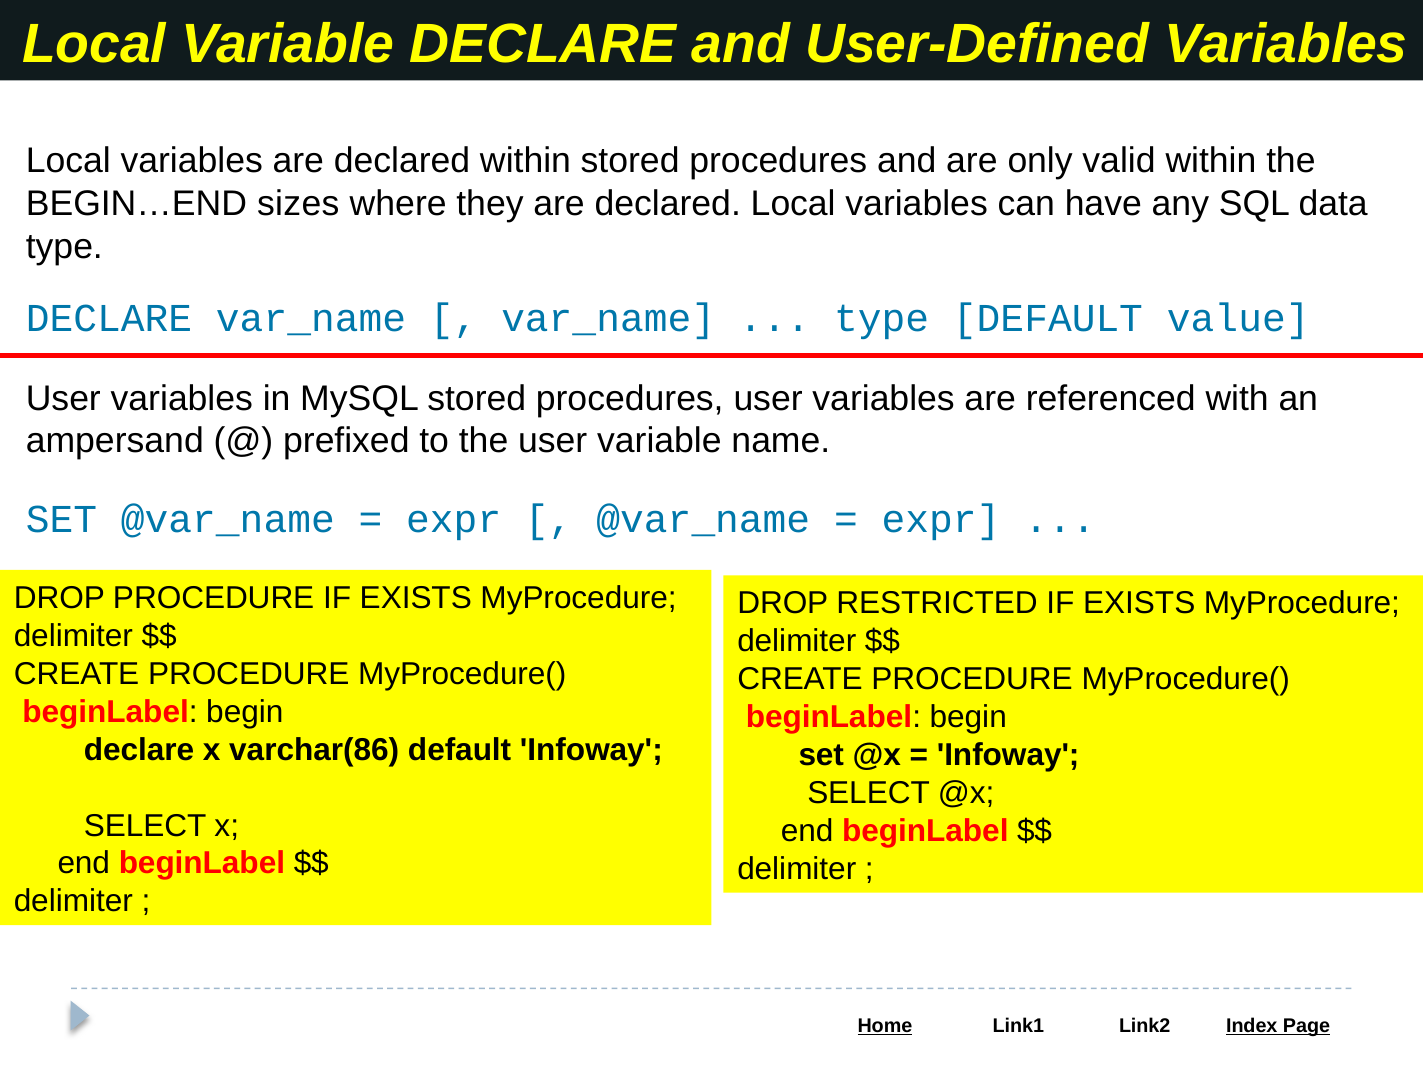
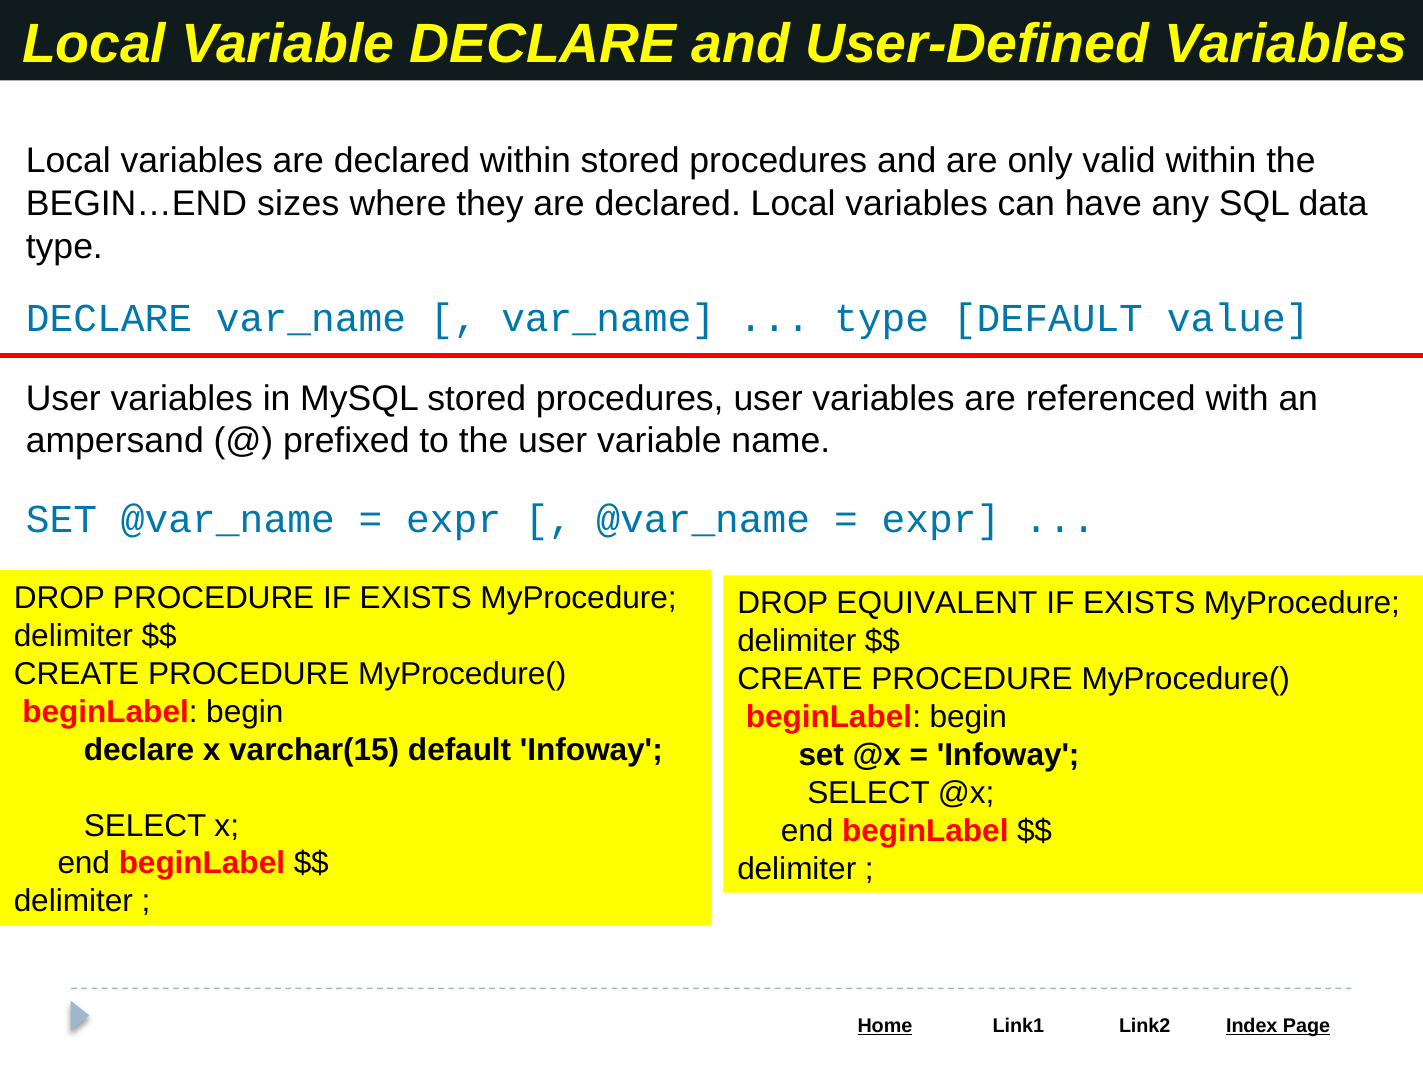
RESTRICTED: RESTRICTED -> EQUIVALENT
varchar(86: varchar(86 -> varchar(15
